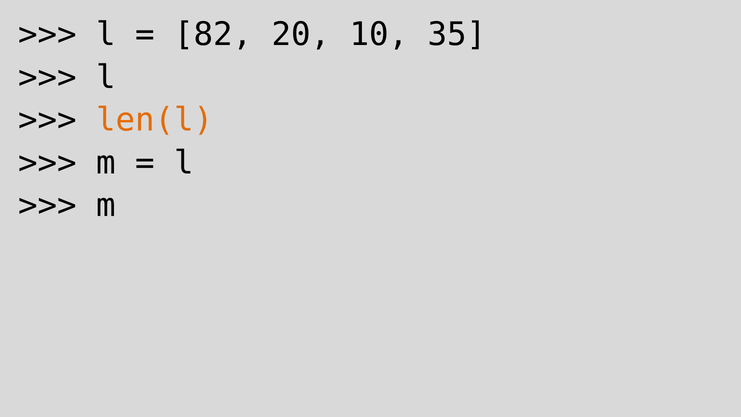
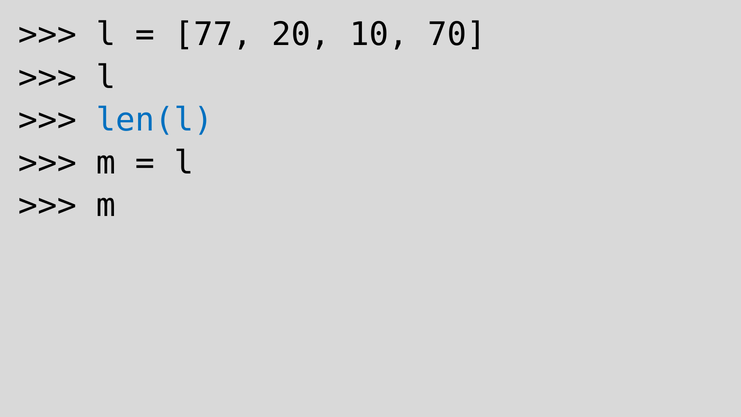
82: 82 -> 77
35: 35 -> 70
len(l colour: orange -> blue
